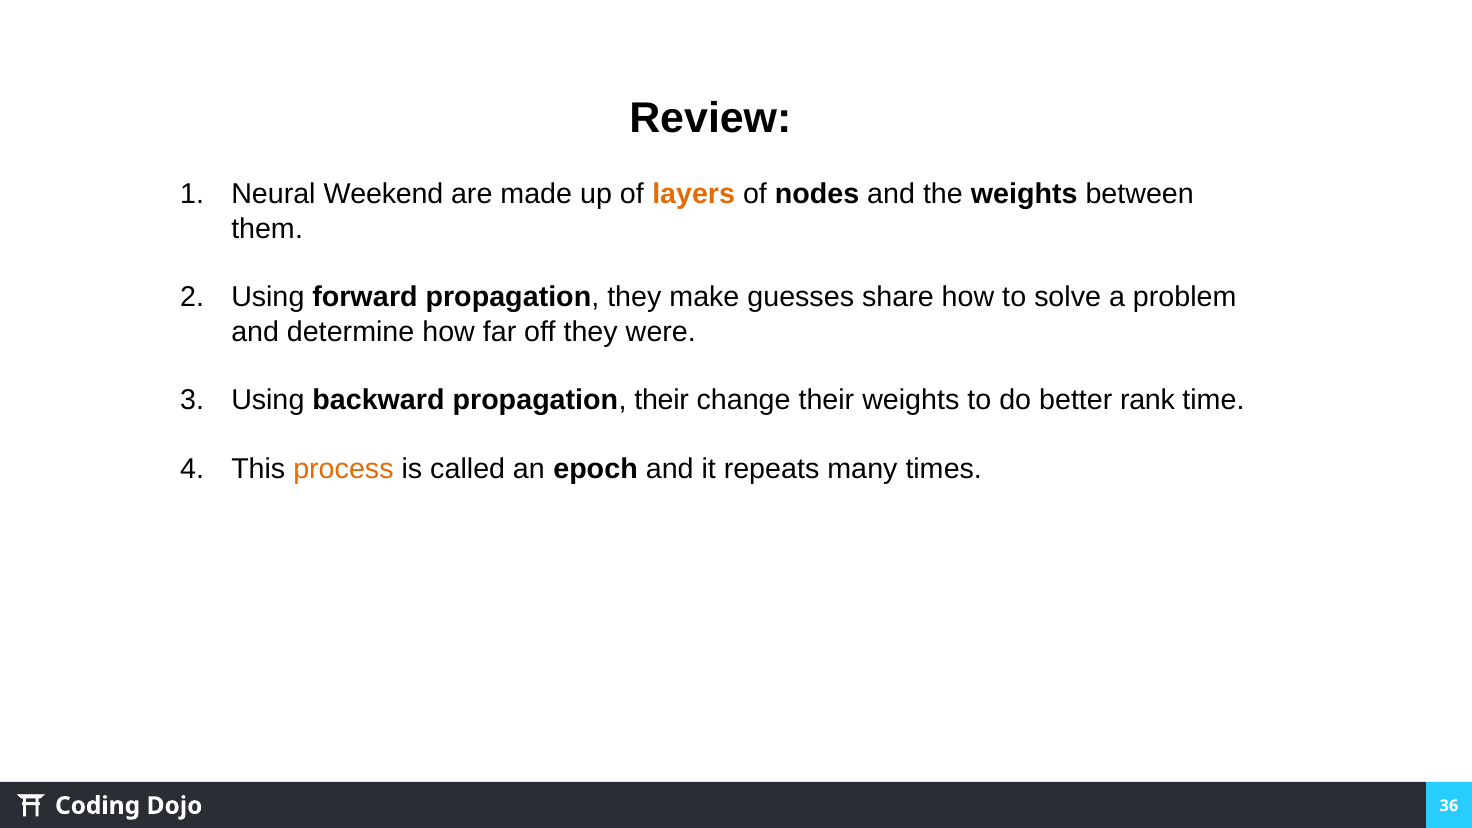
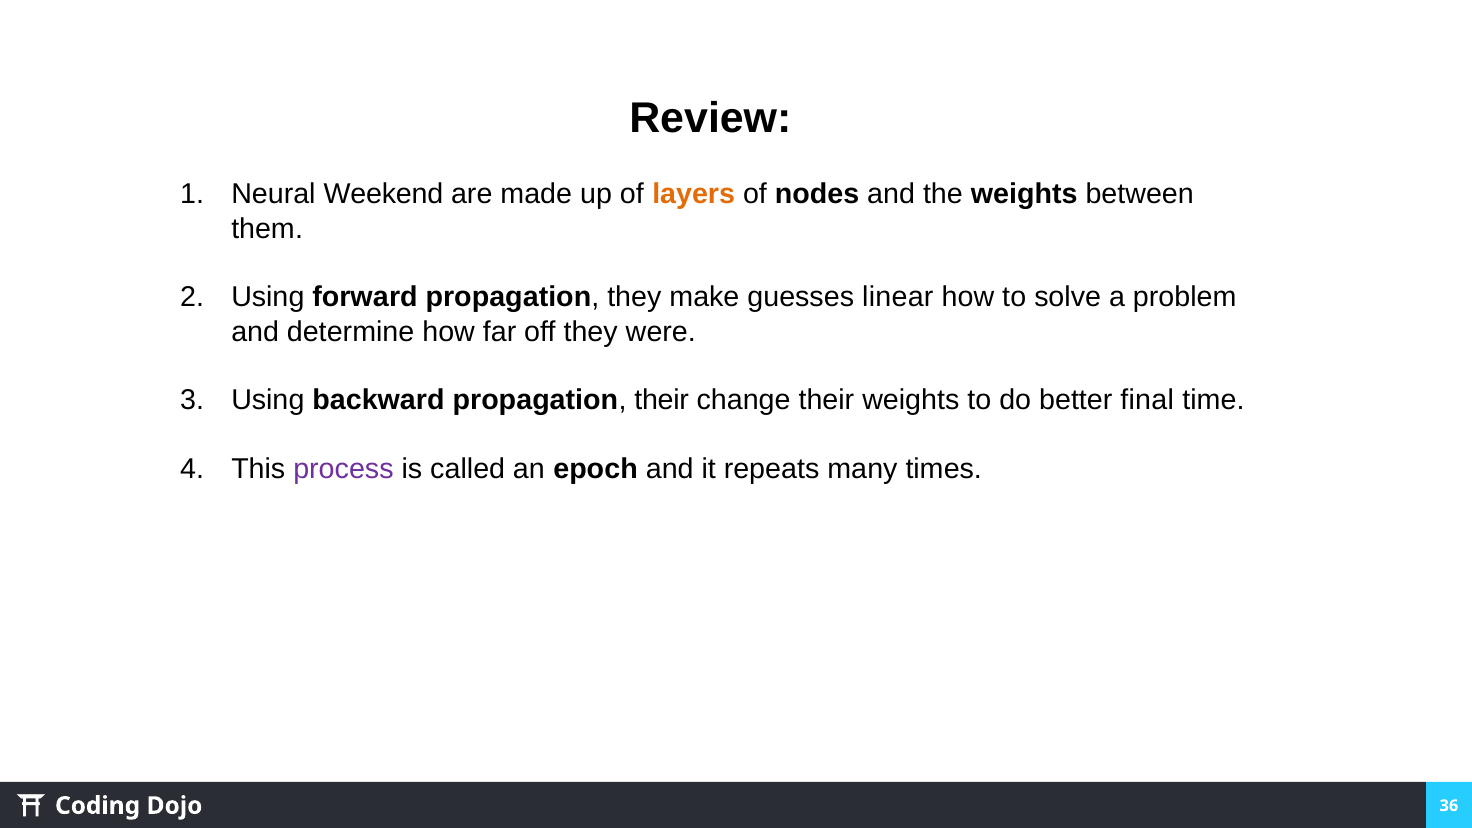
share: share -> linear
rank: rank -> final
process colour: orange -> purple
